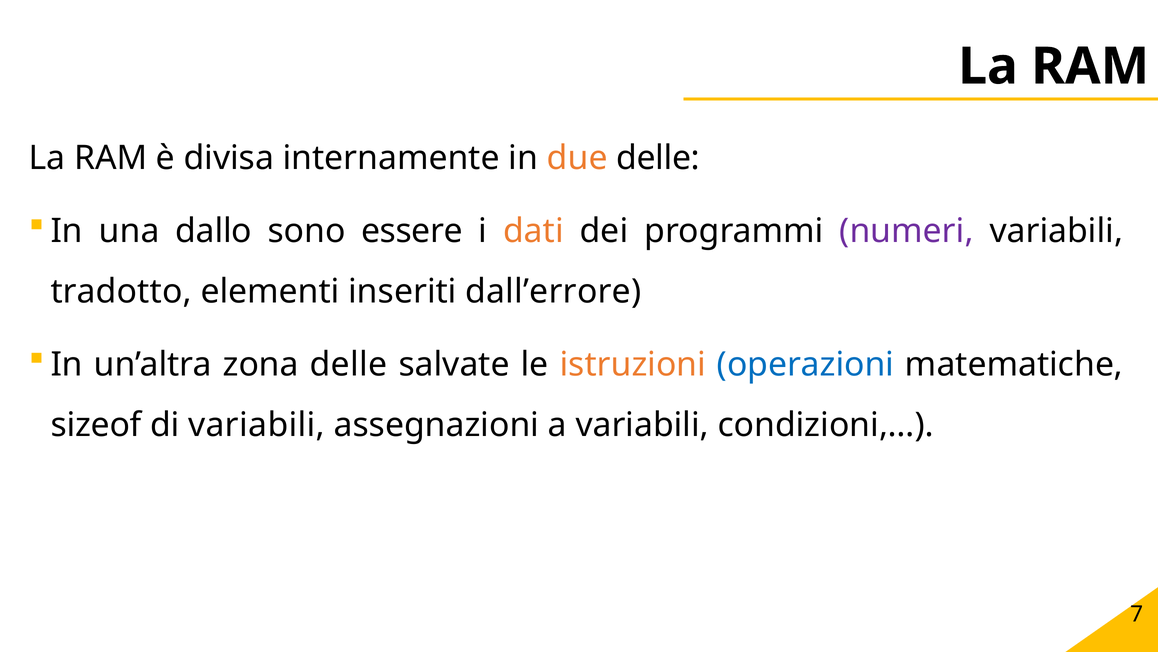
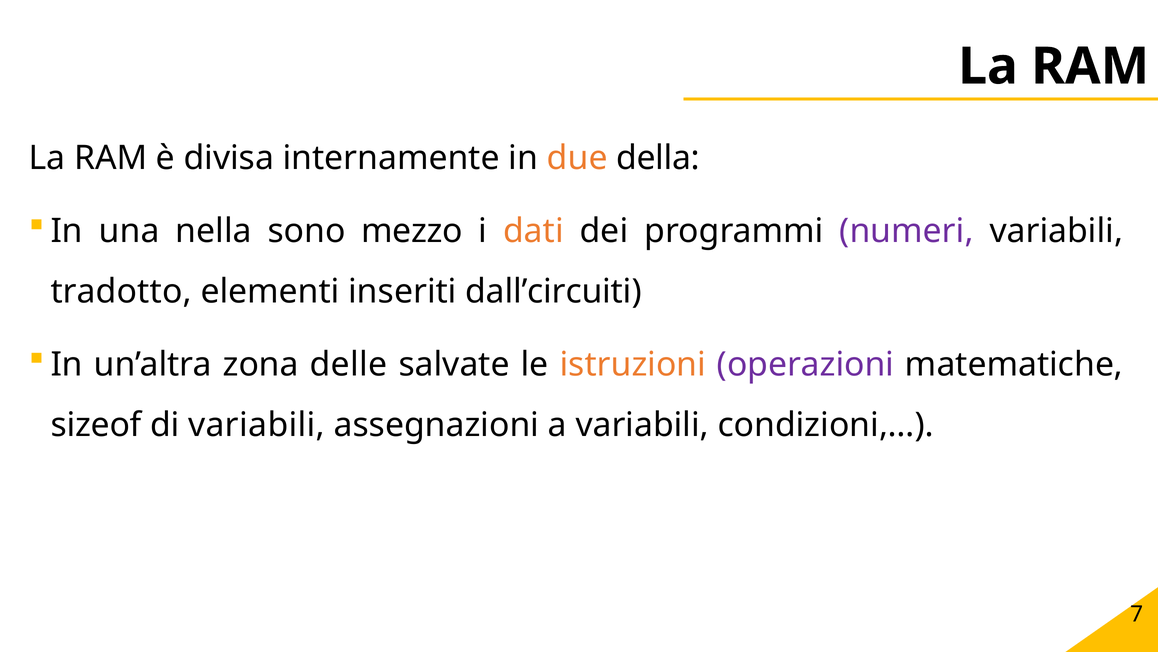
due delle: delle -> della
dallo: dallo -> nella
essere: essere -> mezzo
dall’errore: dall’errore -> dall’circuiti
operazioni colour: blue -> purple
